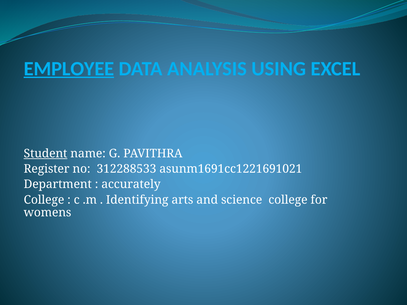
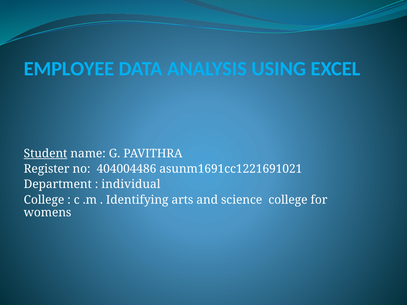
EMPLOYEE underline: present -> none
312288533: 312288533 -> 404004486
accurately: accurately -> individual
